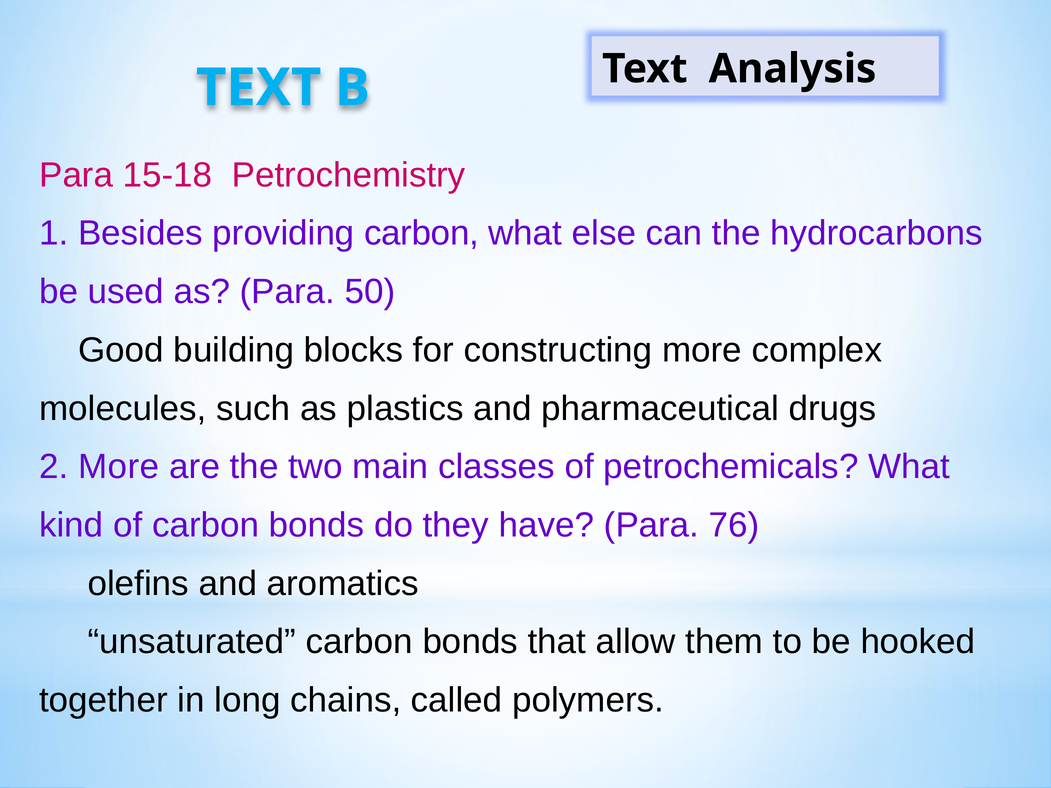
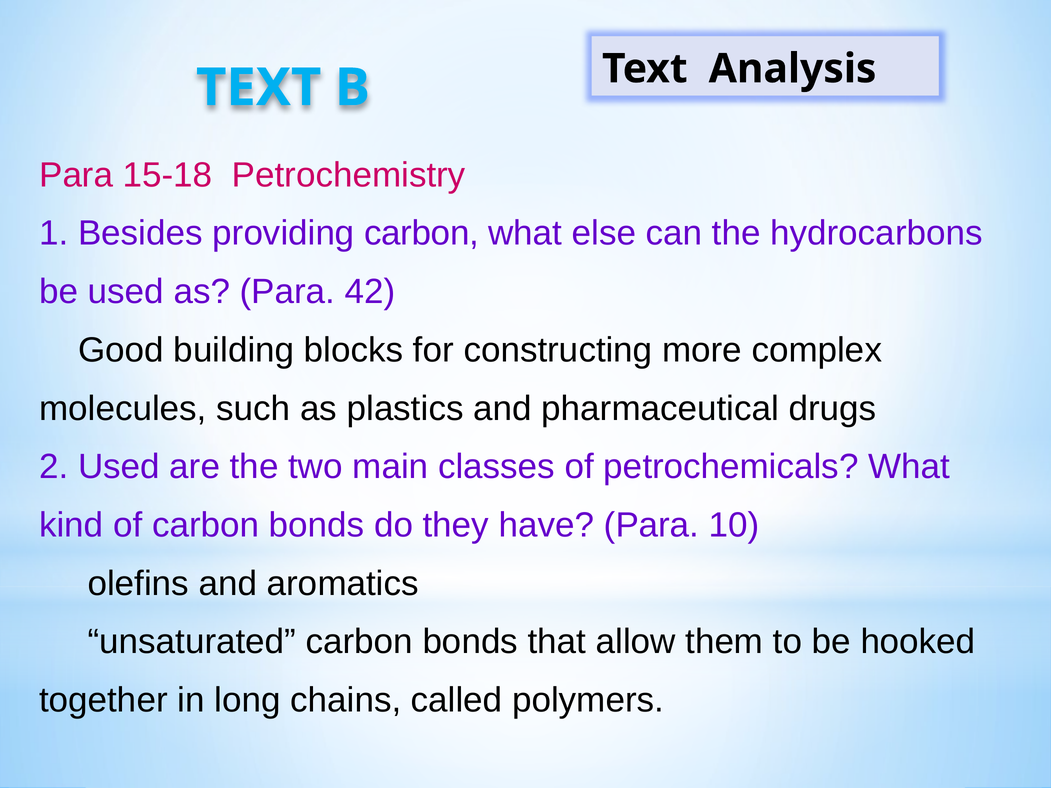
50: 50 -> 42
2 More: More -> Used
76: 76 -> 10
